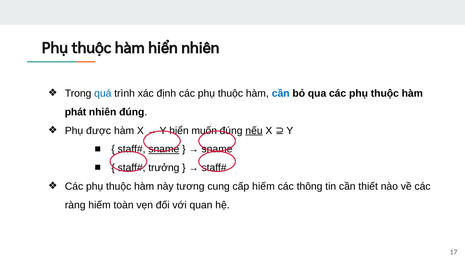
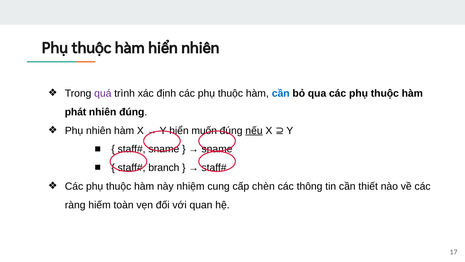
quá colour: blue -> purple
Phụ được: được -> nhiên
sname at (164, 149) underline: present -> none
trưởng: trưởng -> branch
tương: tương -> nhiệm
cấp hiếm: hiếm -> chèn
